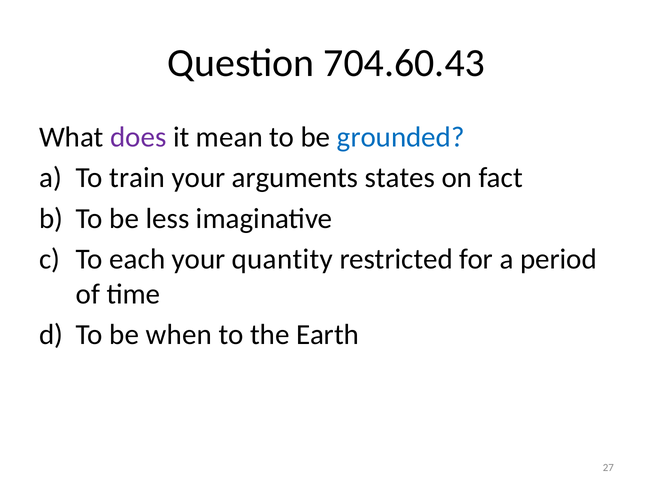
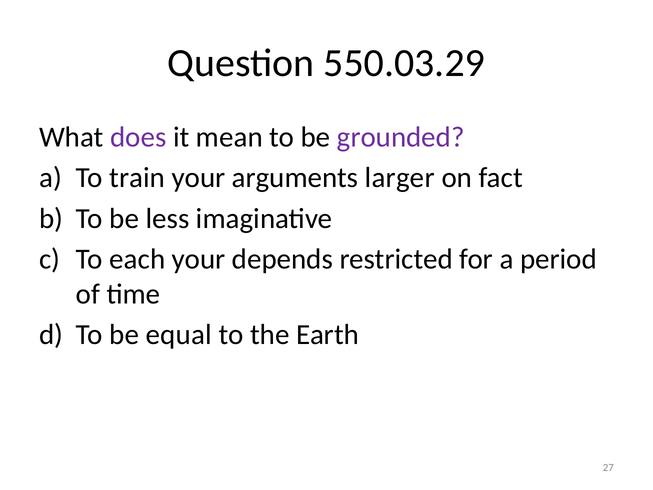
704.60.43: 704.60.43 -> 550.03.29
grounded colour: blue -> purple
states: states -> larger
quantity: quantity -> depends
when: when -> equal
